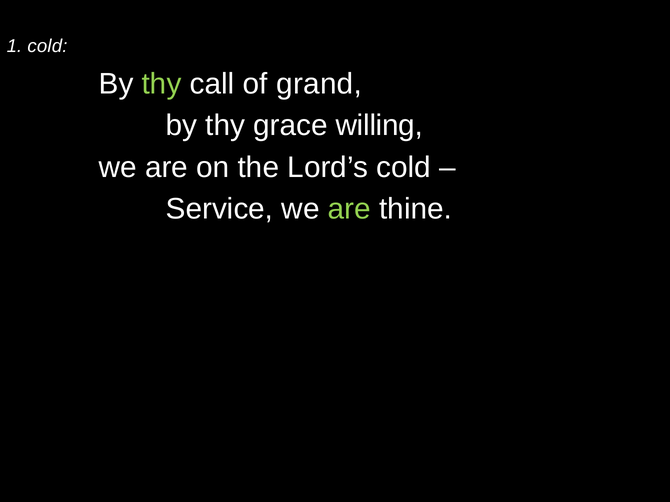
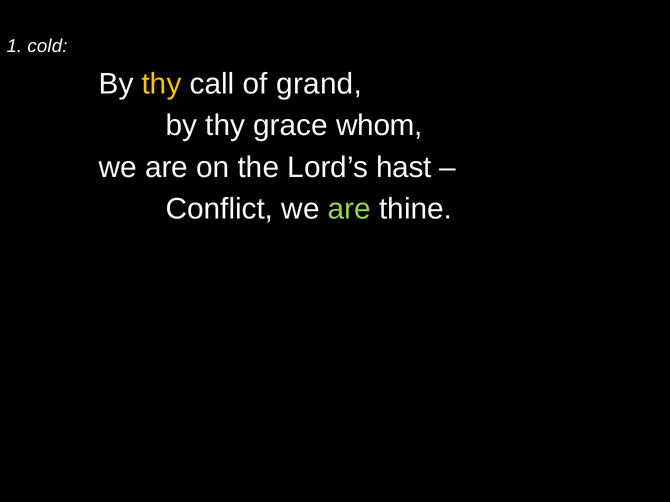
thy at (162, 84) colour: light green -> yellow
willing: willing -> whom
Lord’s cold: cold -> hast
Service: Service -> Conflict
